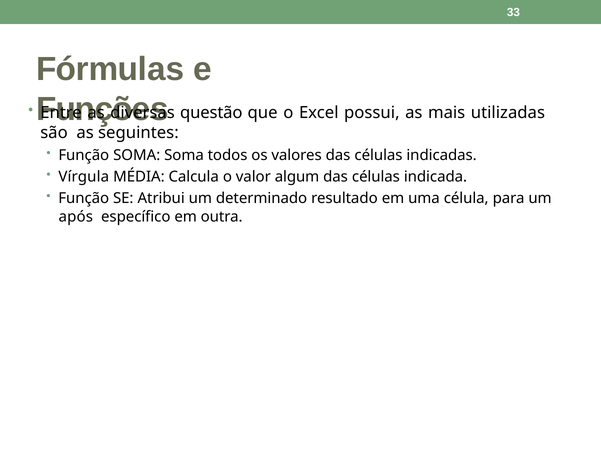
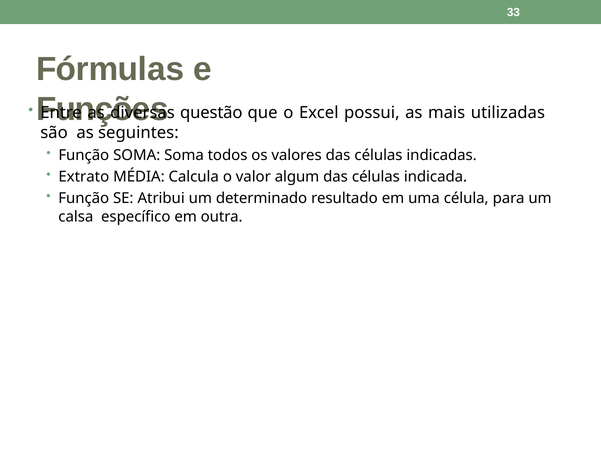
Vírgula: Vírgula -> Extrato
após: após -> calsa
